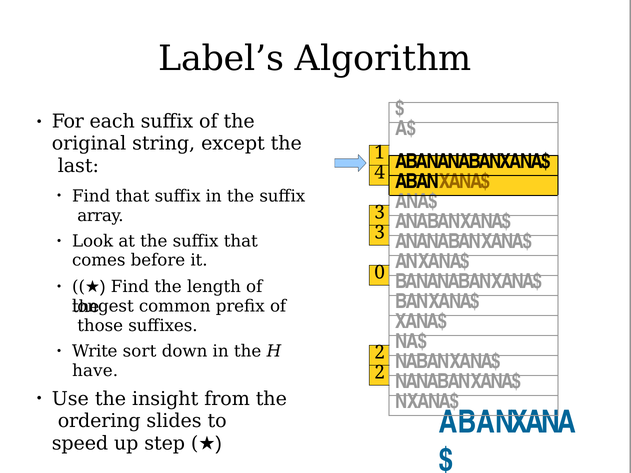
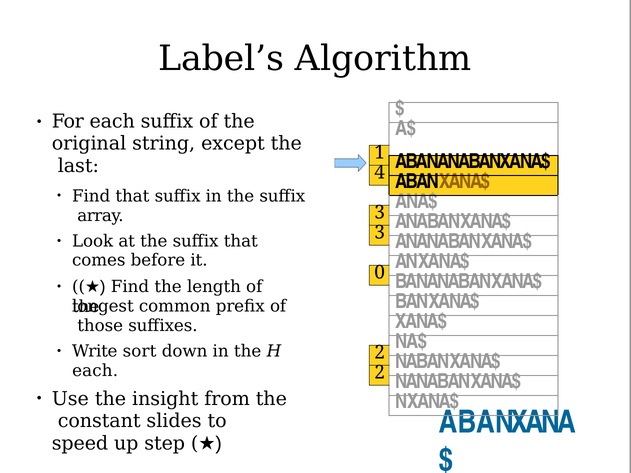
have at (95, 371): have -> each
ordering: ordering -> constant
